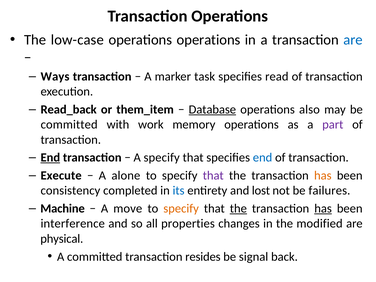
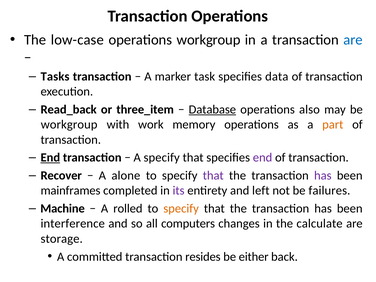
operations operations: operations -> workgroup
Ways: Ways -> Tasks
read: read -> data
them_item: them_item -> three_item
committed at (69, 125): committed -> workgroup
part colour: purple -> orange
end at (263, 158) colour: blue -> purple
Execute: Execute -> Recover
has at (323, 176) colour: orange -> purple
consistency: consistency -> mainframes
its colour: blue -> purple
lost: lost -> left
move: move -> rolled
the at (238, 209) underline: present -> none
has at (323, 209) underline: present -> none
properties: properties -> computers
modified: modified -> calculate
physical: physical -> storage
signal: signal -> either
